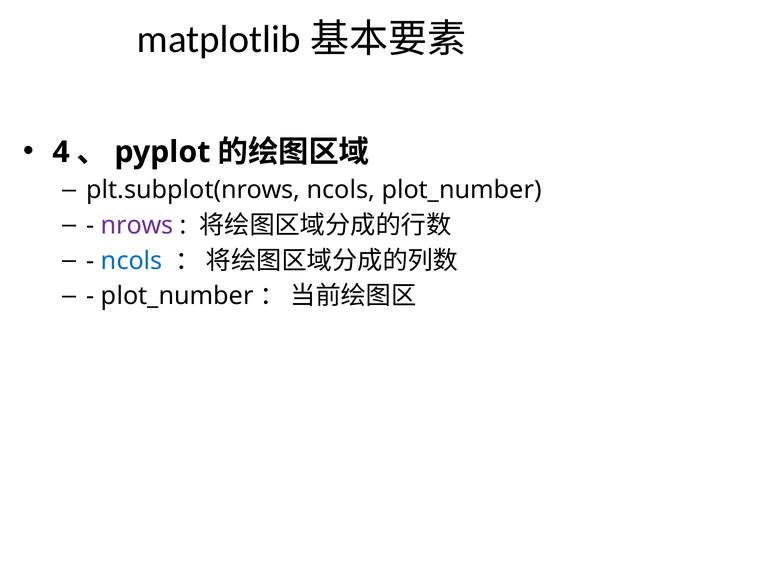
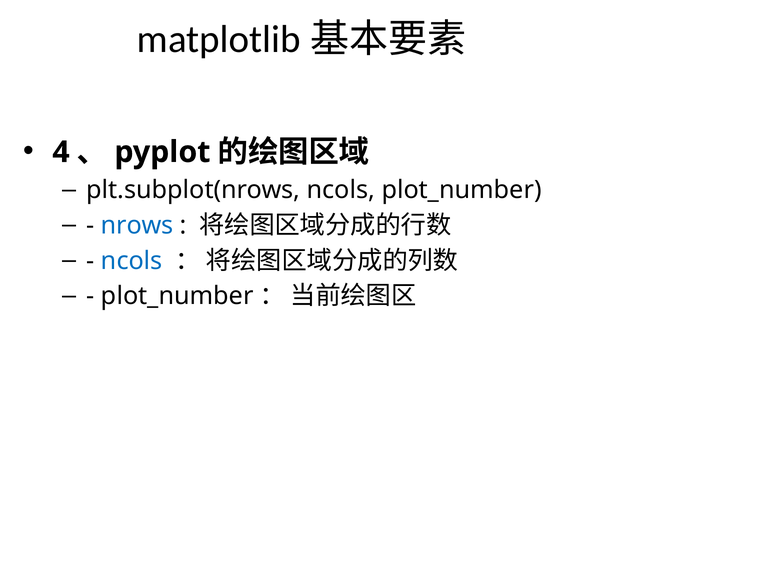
nrows colour: purple -> blue
